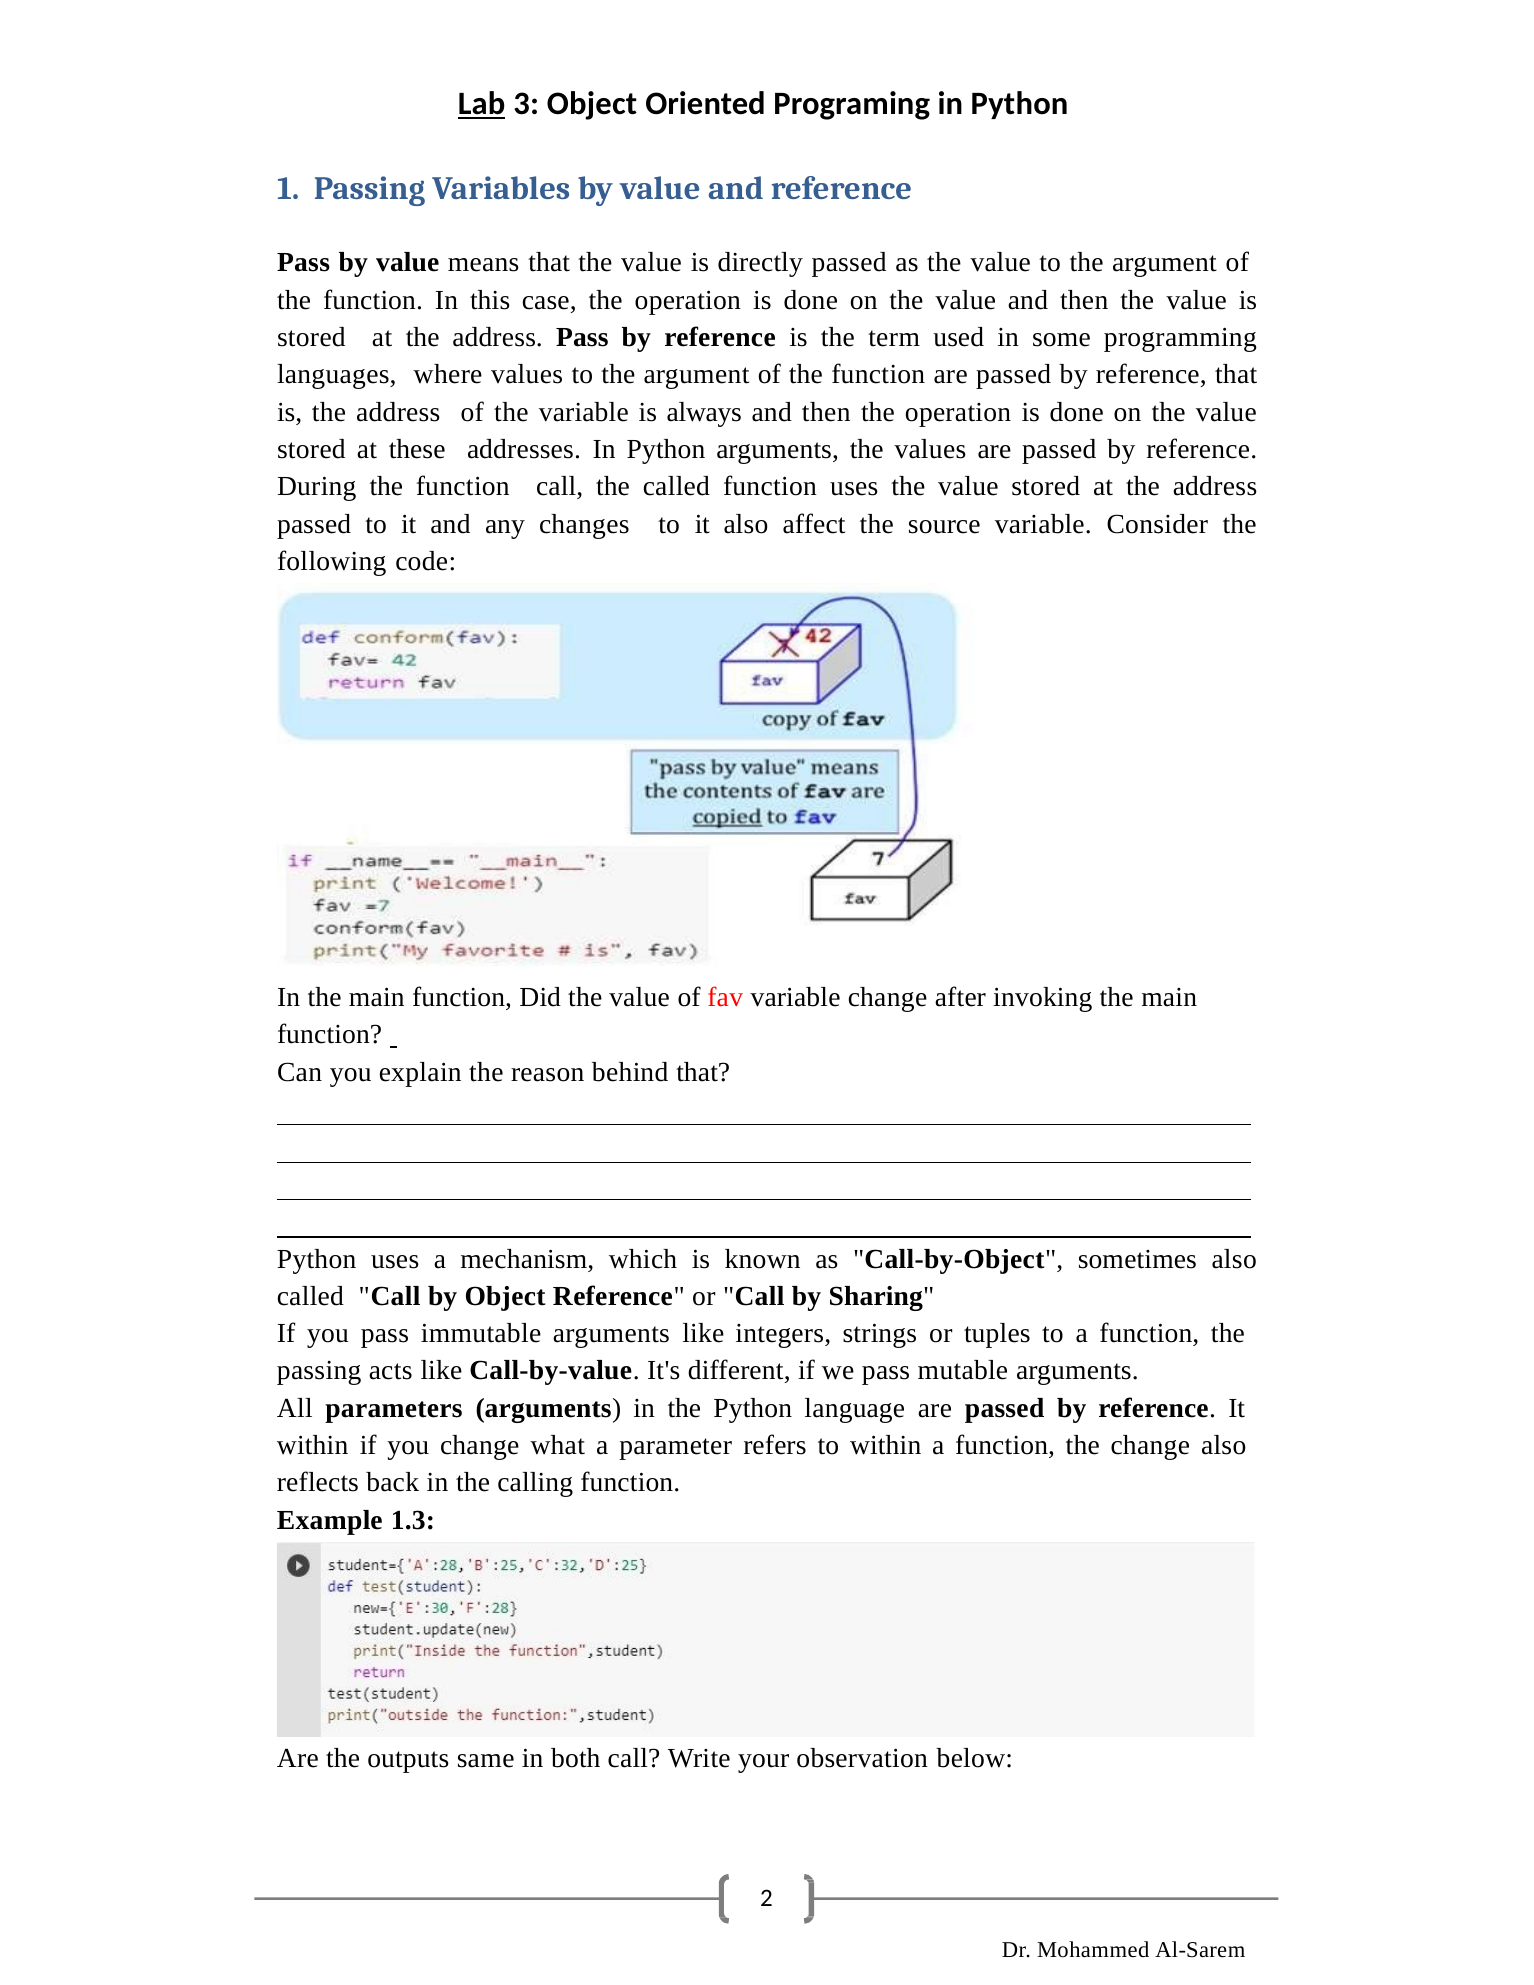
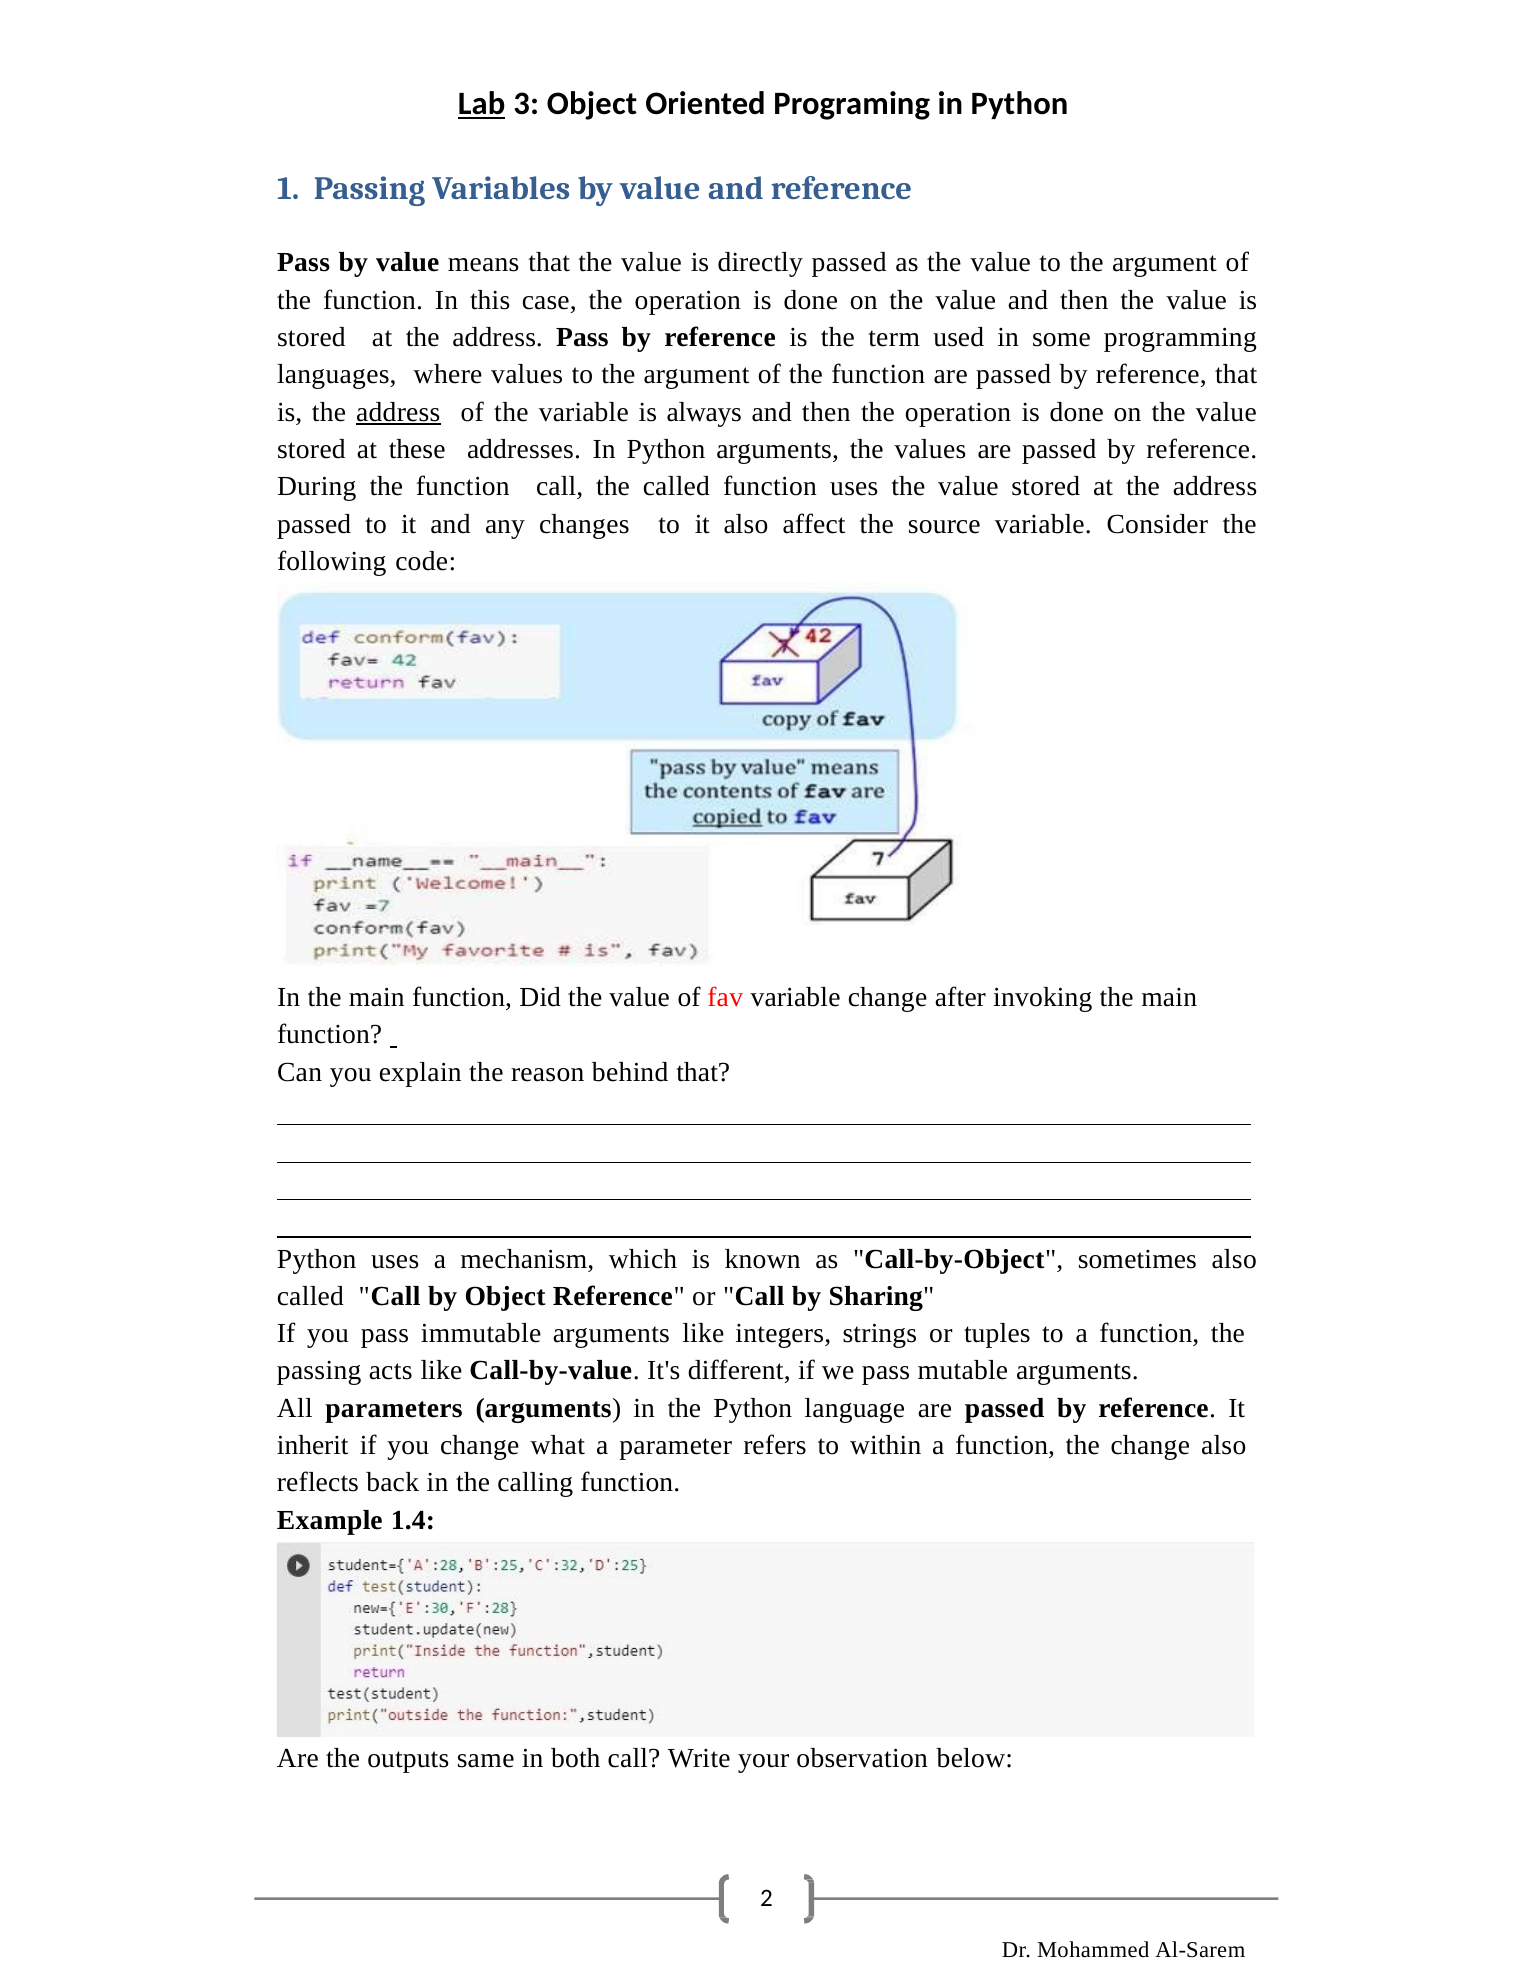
address at (398, 412) underline: none -> present
within at (313, 1445): within -> inherit
1.3: 1.3 -> 1.4
